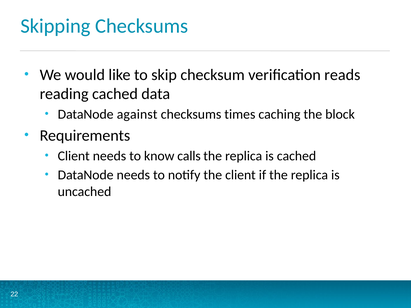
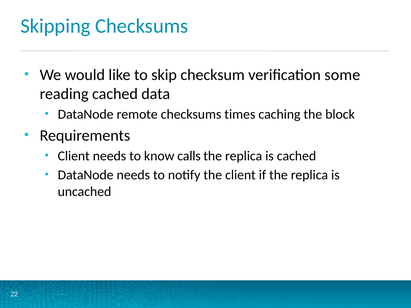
reads: reads -> some
against: against -> remote
